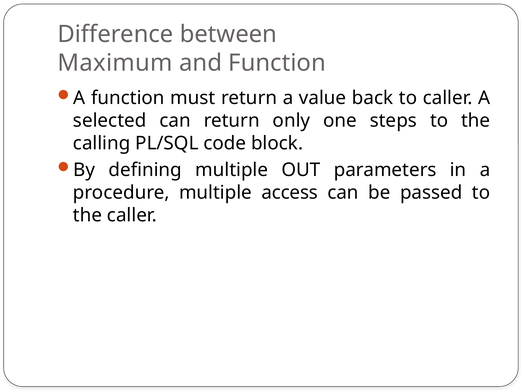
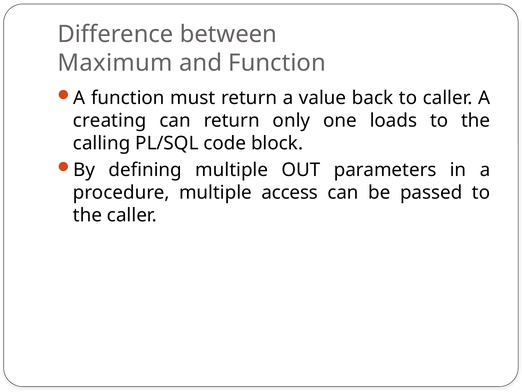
selected: selected -> creating
steps: steps -> loads
